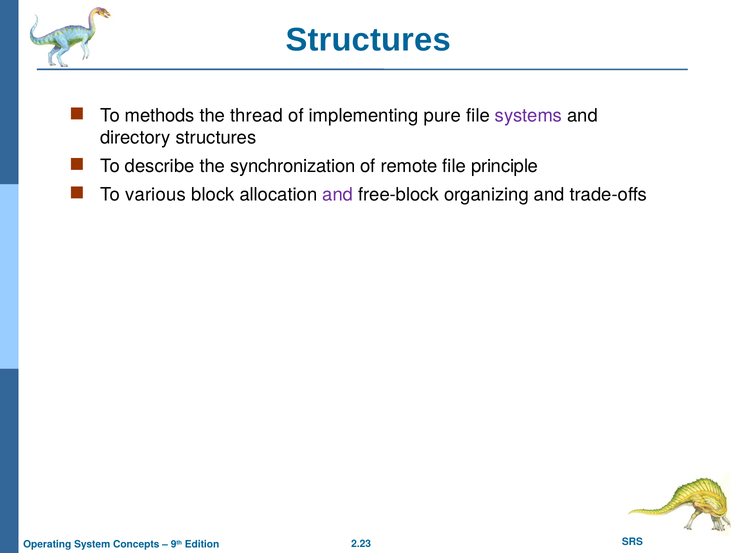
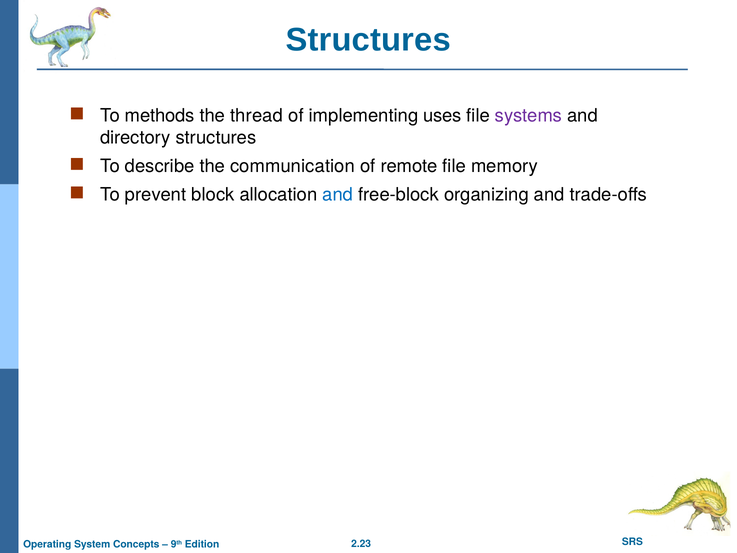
pure: pure -> uses
synchronization: synchronization -> communication
principle: principle -> memory
various: various -> prevent
and at (338, 195) colour: purple -> blue
